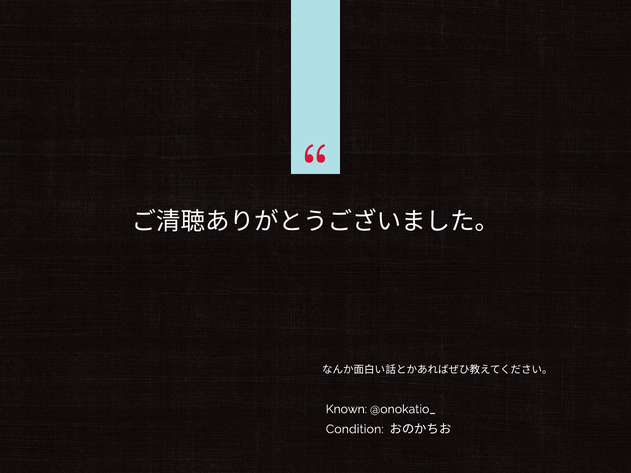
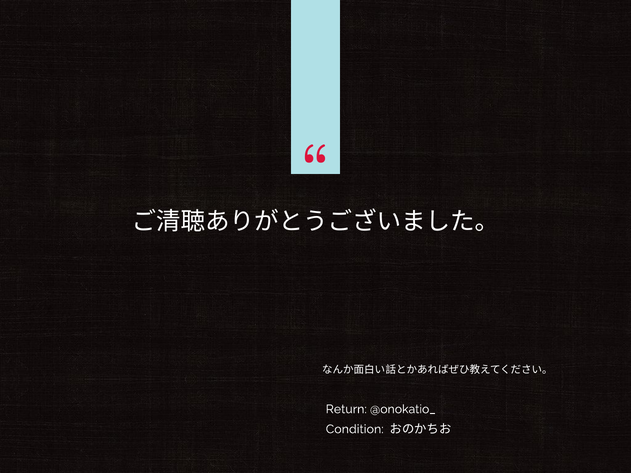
Known: Known -> Return
